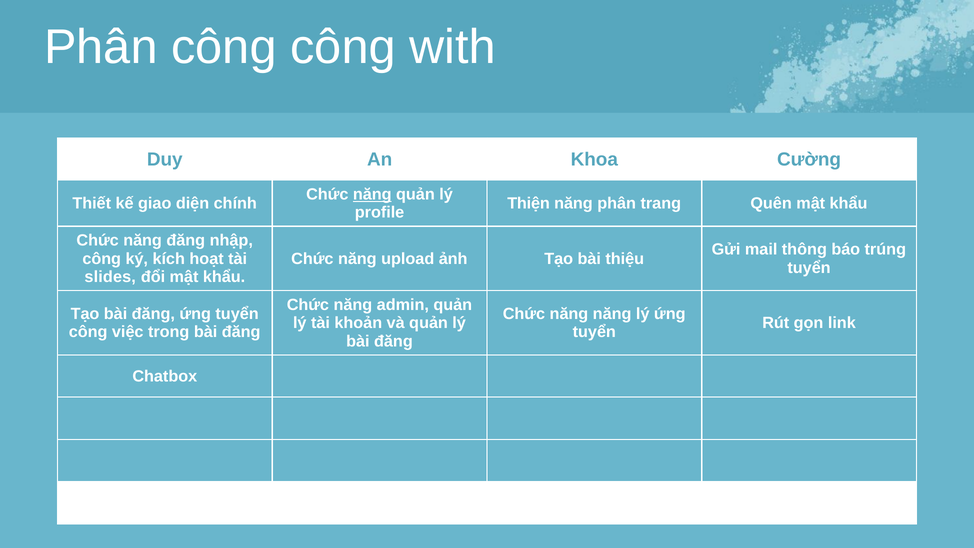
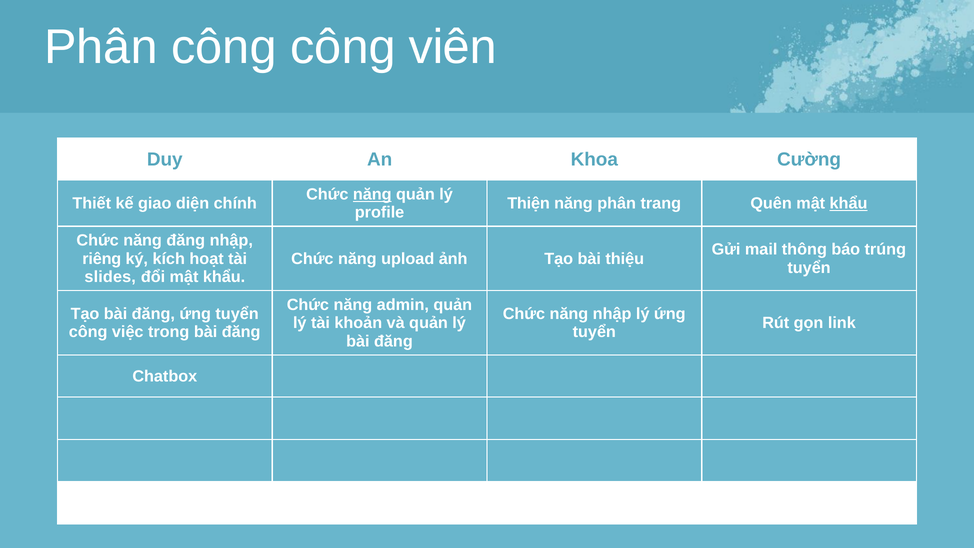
with: with -> viên
khẩu at (849, 203) underline: none -> present
công at (102, 259): công -> riêng
năng năng: năng -> nhập
